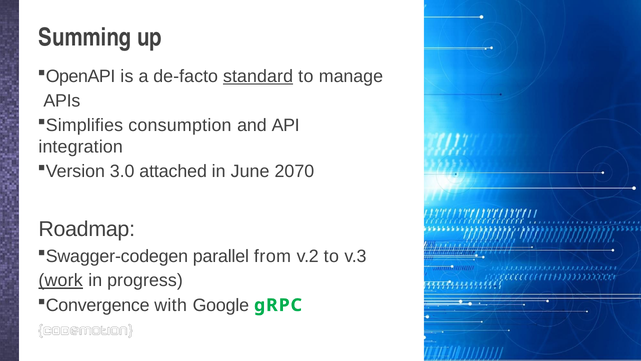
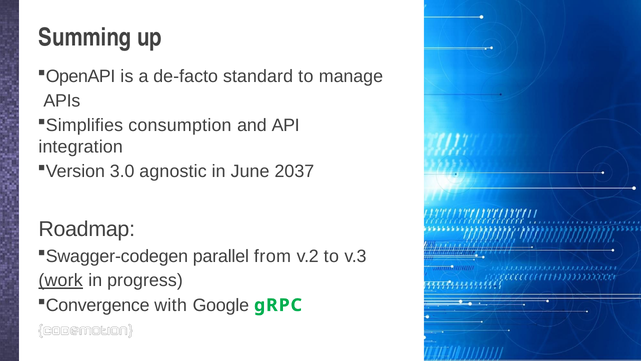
standard underline: present -> none
attached: attached -> agnostic
2070: 2070 -> 2037
